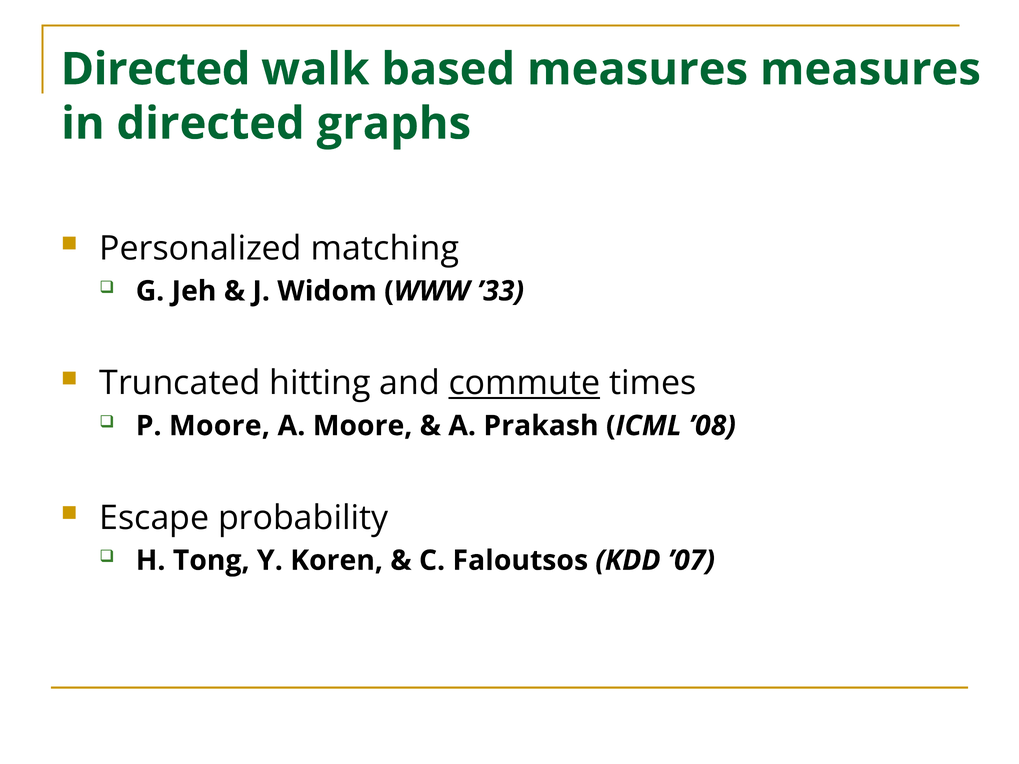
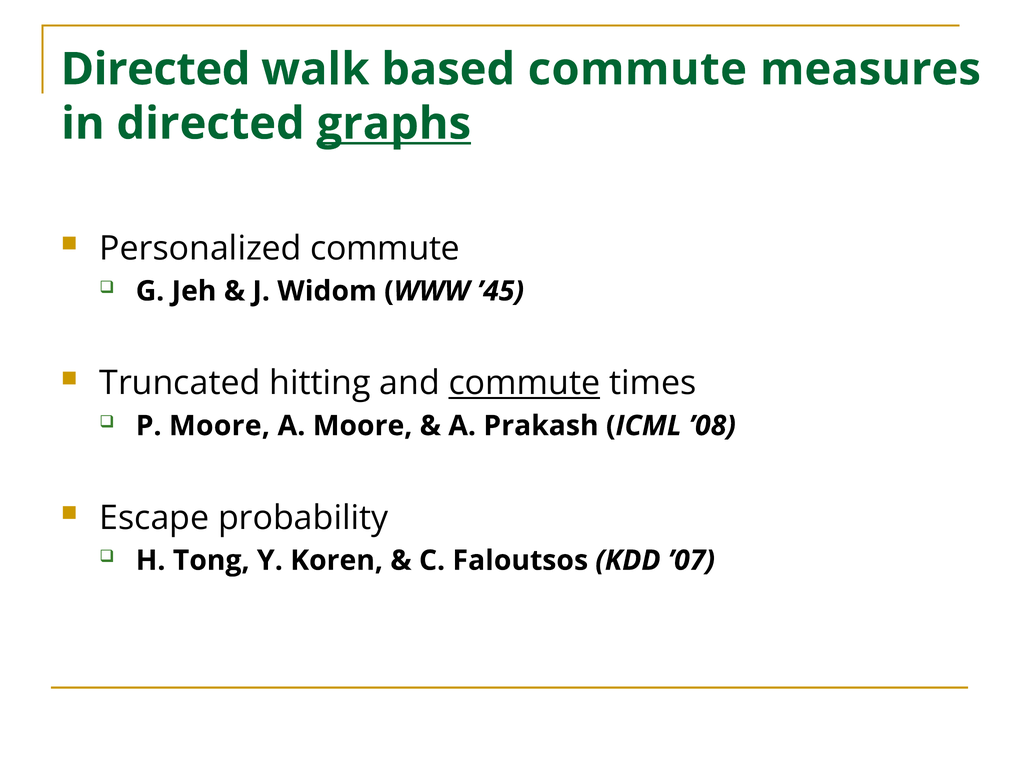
based measures: measures -> commute
graphs underline: none -> present
Personalized matching: matching -> commute
’33: ’33 -> ’45
